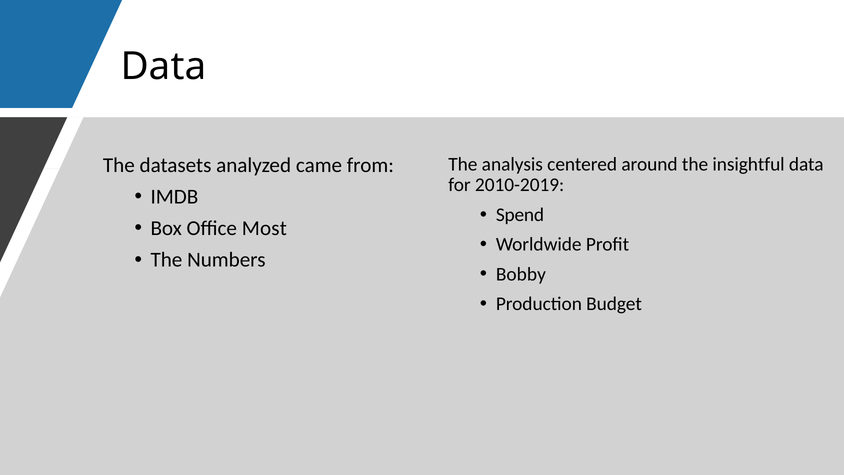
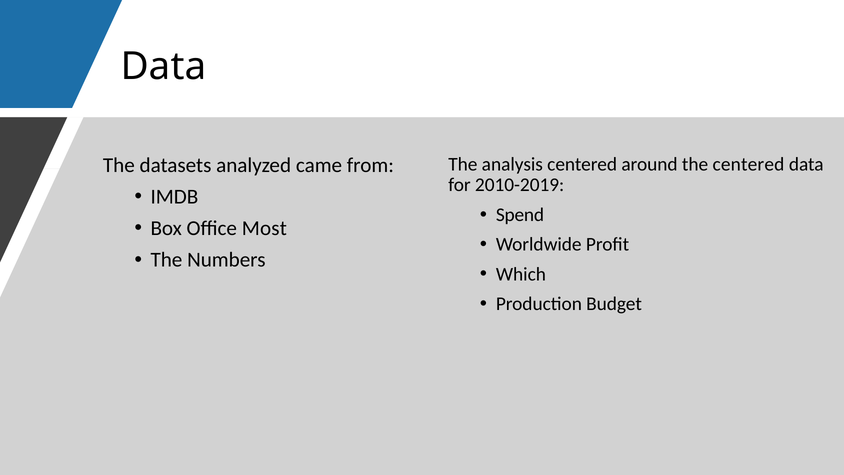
the insightful: insightful -> centered
Bobby: Bobby -> Which
